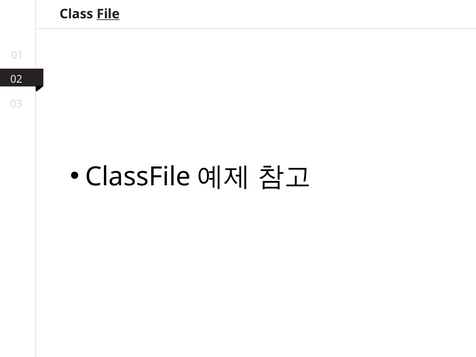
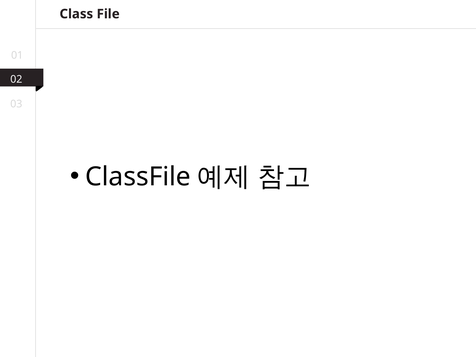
File underline: present -> none
